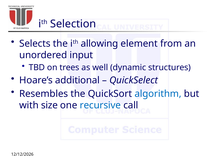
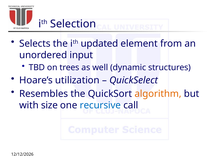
allowing: allowing -> updated
additional: additional -> utilization
algorithm colour: blue -> orange
